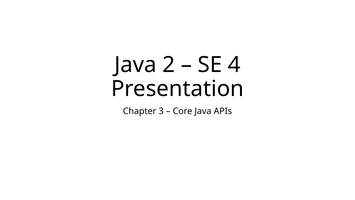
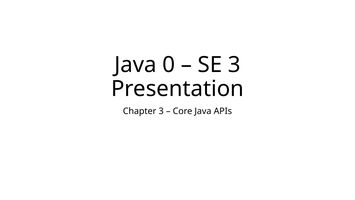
2: 2 -> 0
SE 4: 4 -> 3
